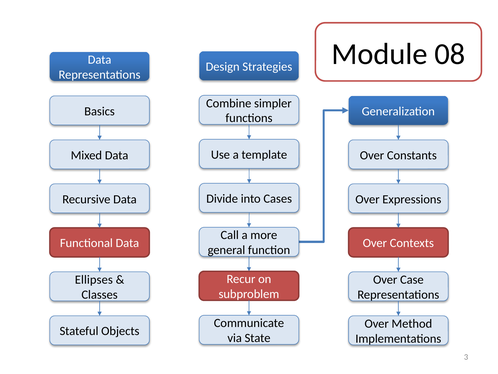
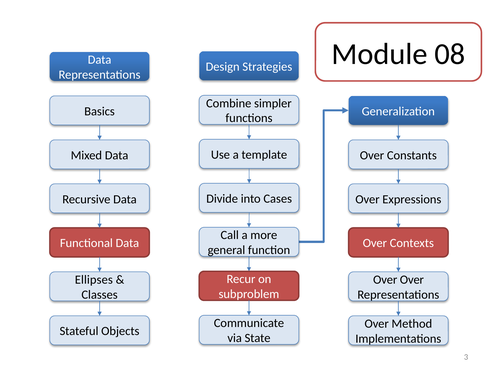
Over Case: Case -> Over
